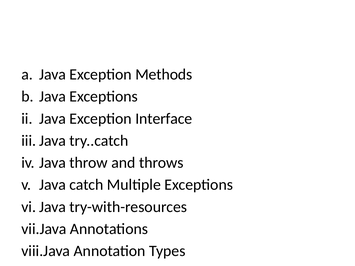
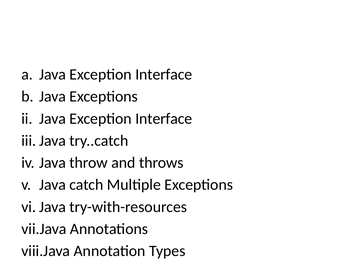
Methods at (164, 74): Methods -> Interface
